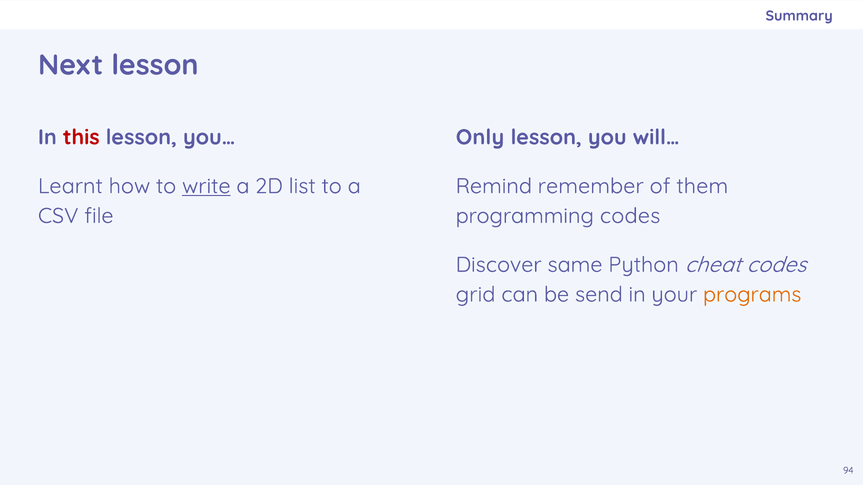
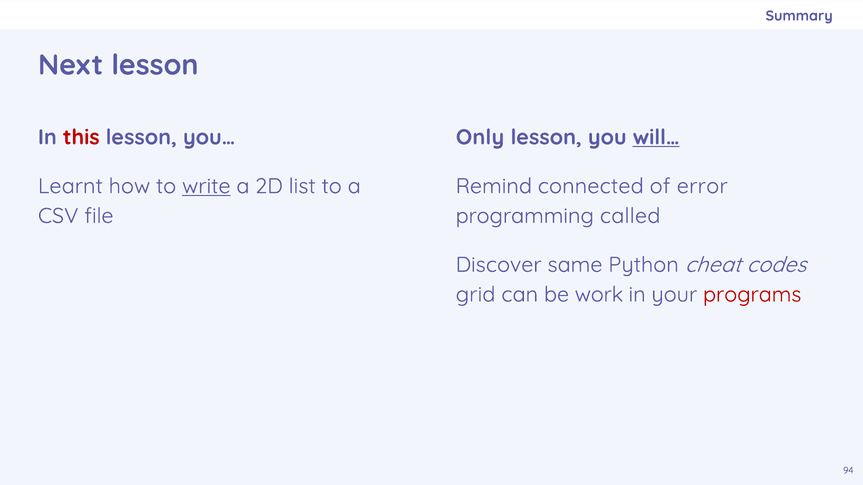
will… underline: none -> present
remember: remember -> connected
them: them -> error
programming codes: codes -> called
send: send -> work
programs colour: orange -> red
